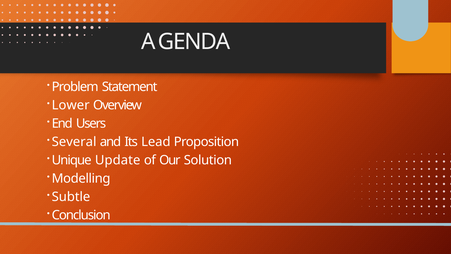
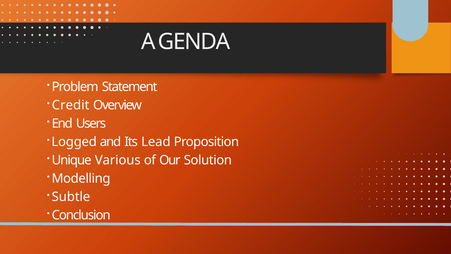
Lower: Lower -> Credit
Several: Several -> Logged
Update: Update -> Various
